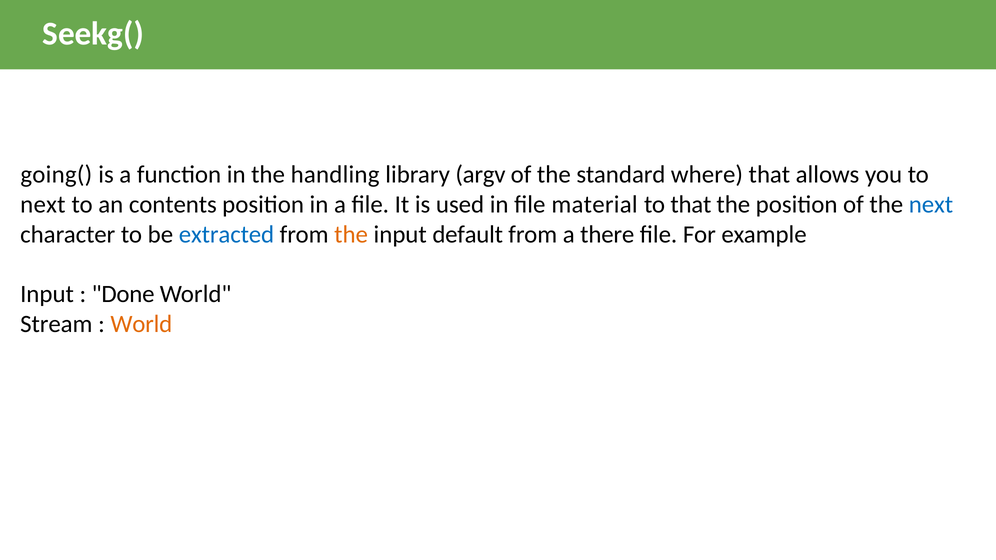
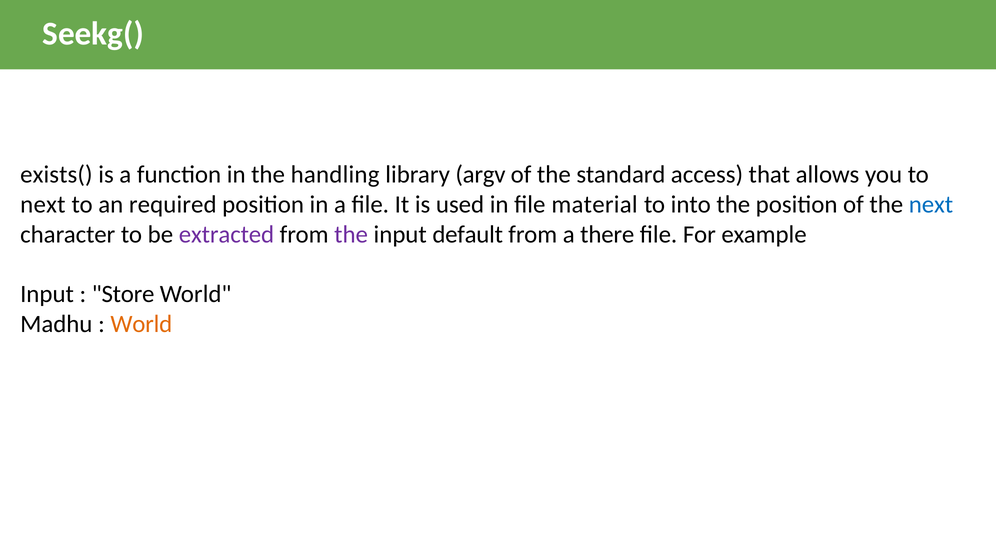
going(: going( -> exists(
where: where -> access
contents: contents -> required
to that: that -> into
extracted colour: blue -> purple
the at (351, 235) colour: orange -> purple
Done: Done -> Store
Stream: Stream -> Madhu
